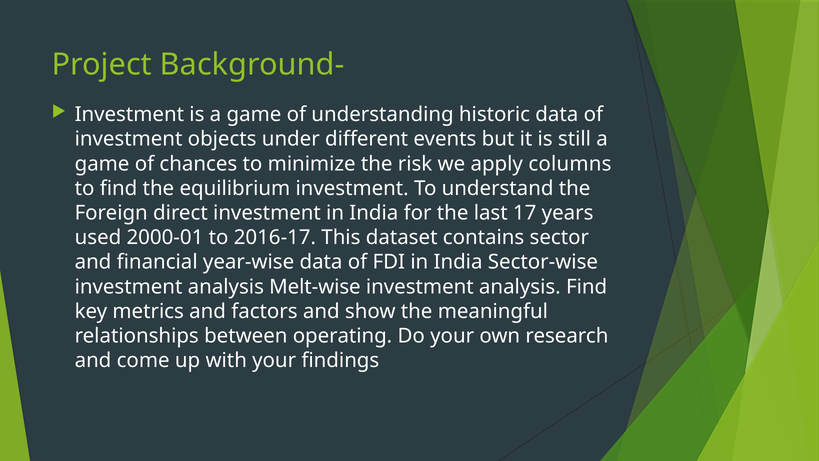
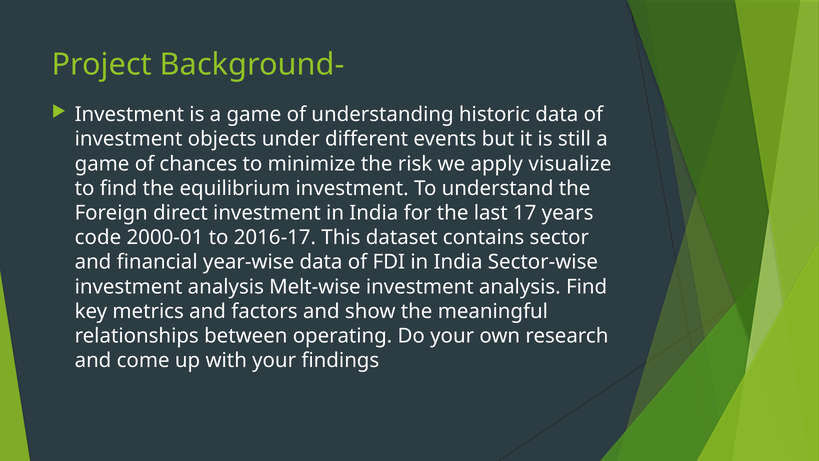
columns: columns -> visualize
used: used -> code
